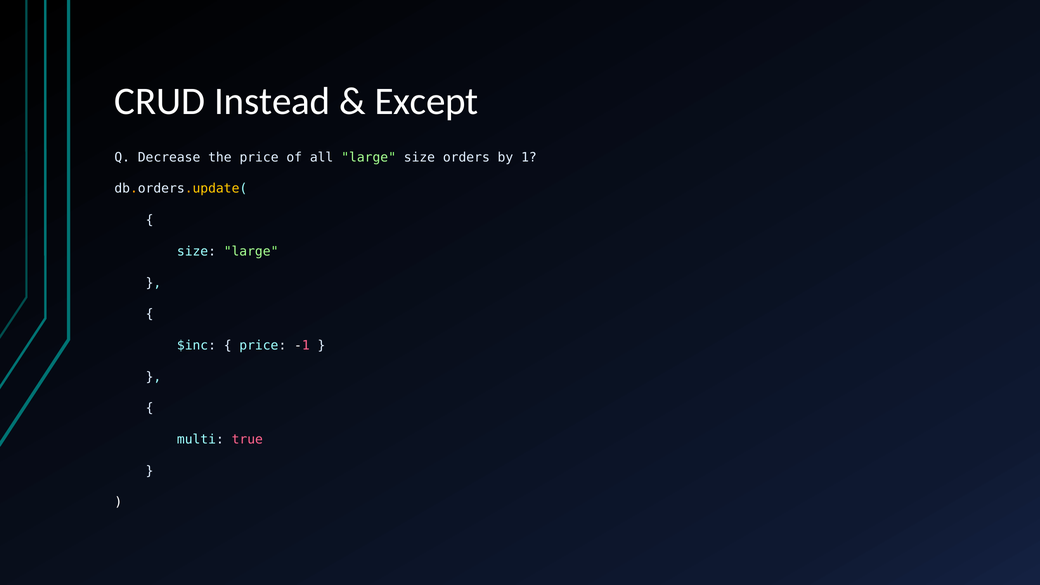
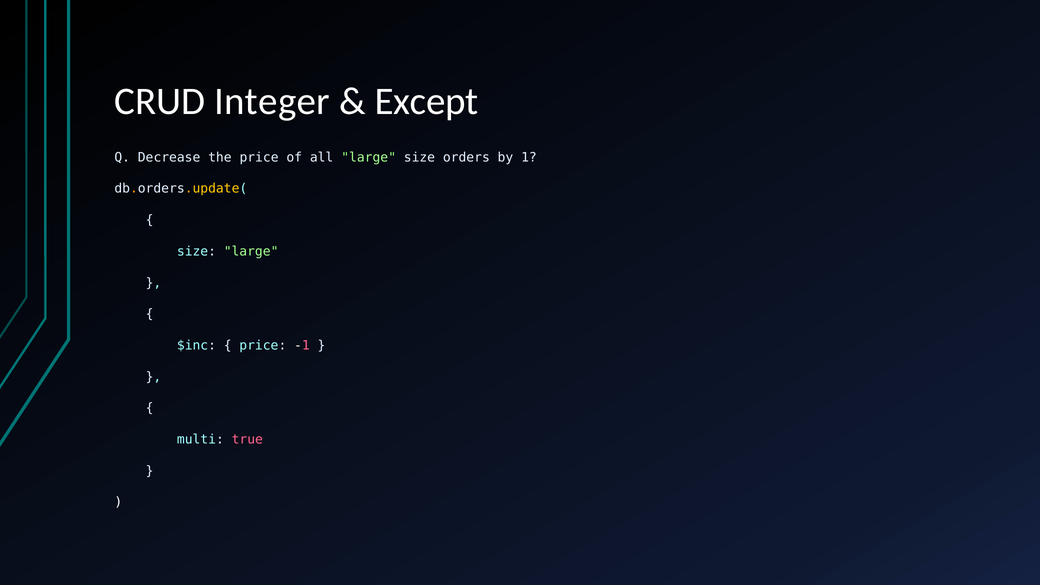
Instead: Instead -> Integer
